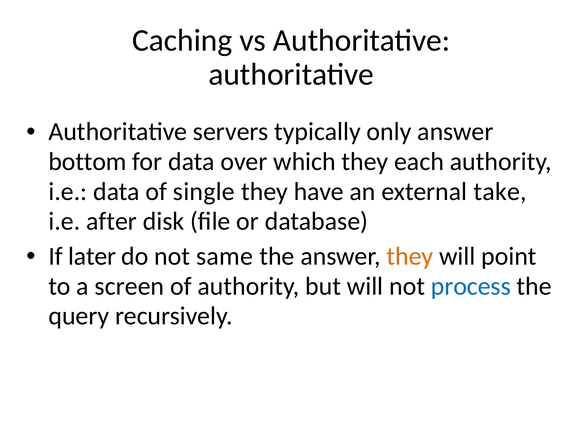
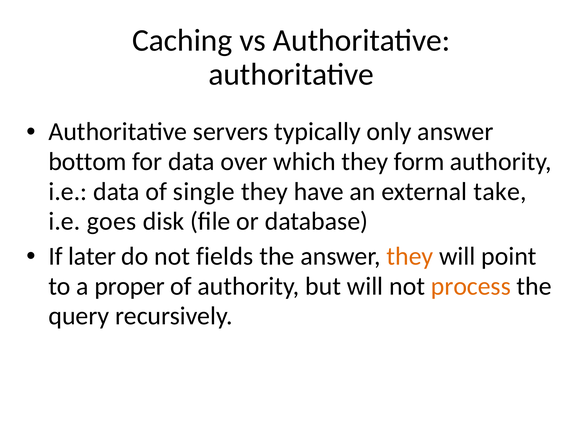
each: each -> form
after: after -> goes
same: same -> fields
screen: screen -> proper
process colour: blue -> orange
